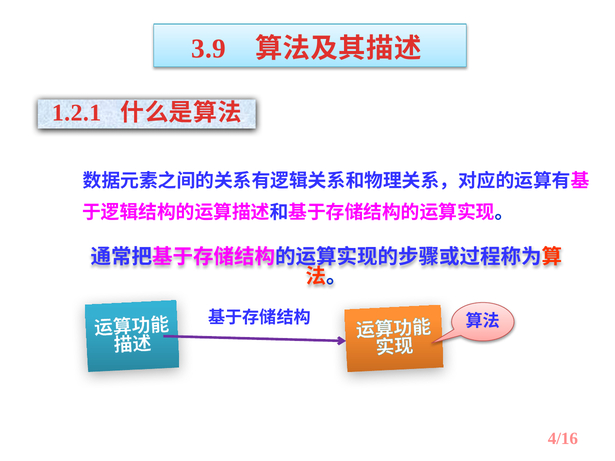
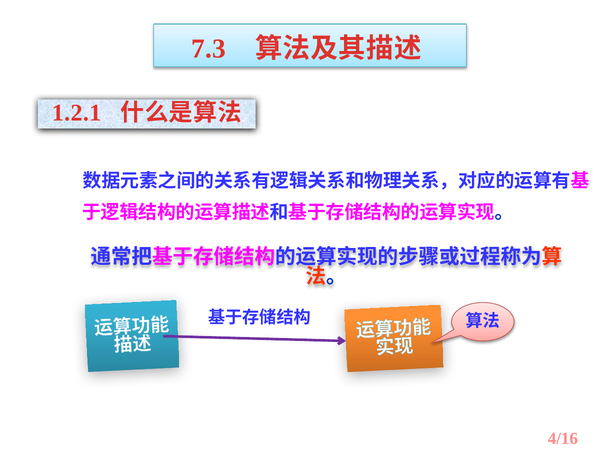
3.9: 3.9 -> 7.3
